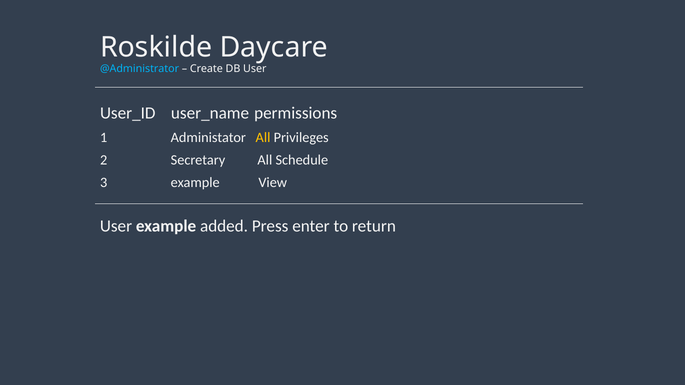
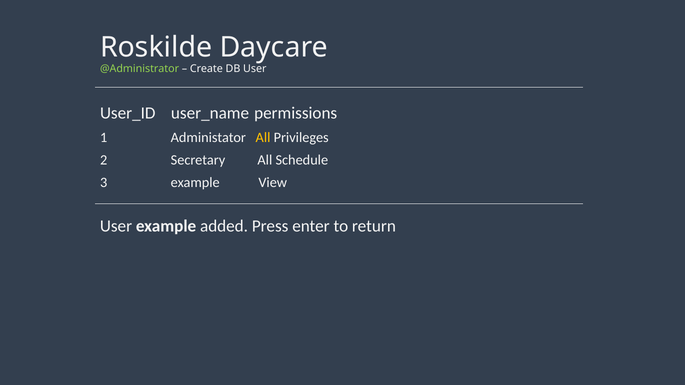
@Administrator colour: light blue -> light green
